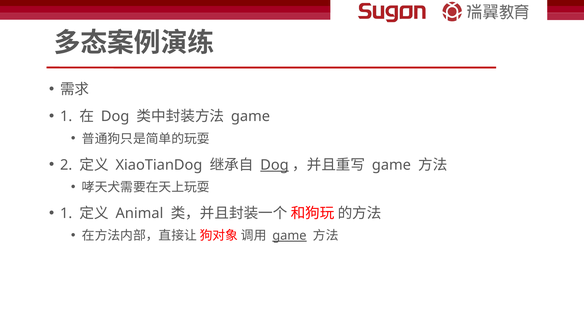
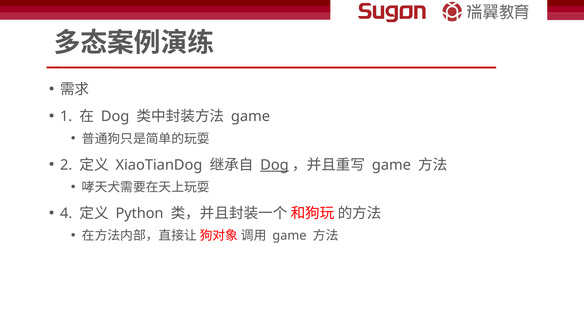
1 at (66, 214): 1 -> 4
Animal: Animal -> Python
game at (289, 236) underline: present -> none
